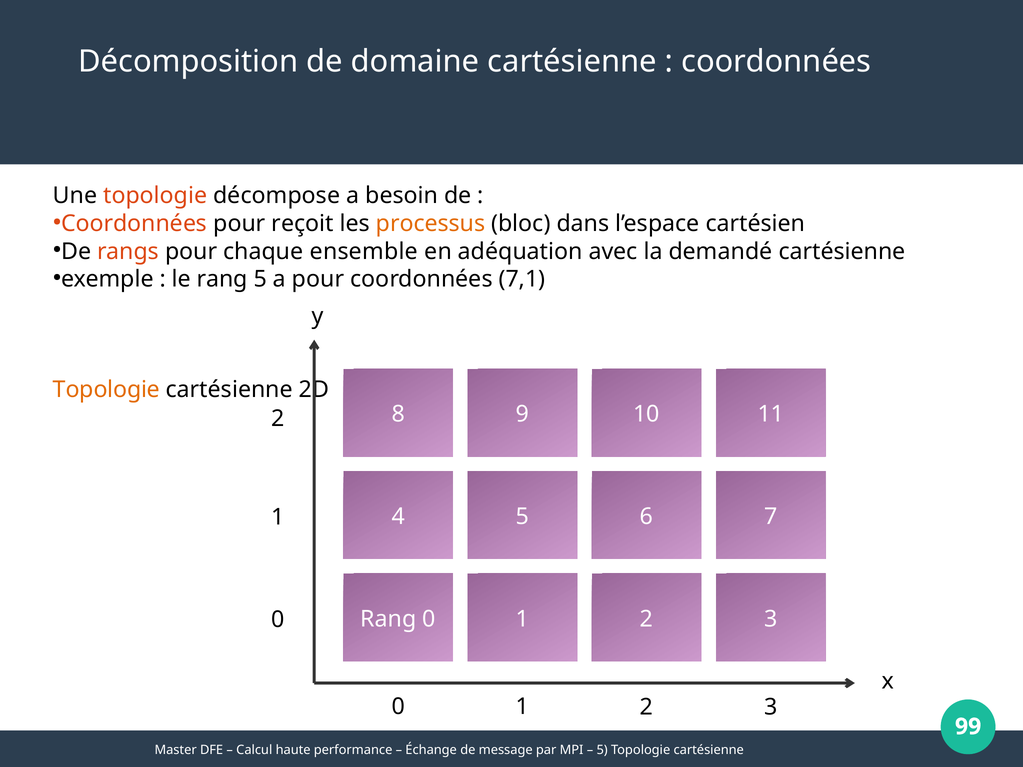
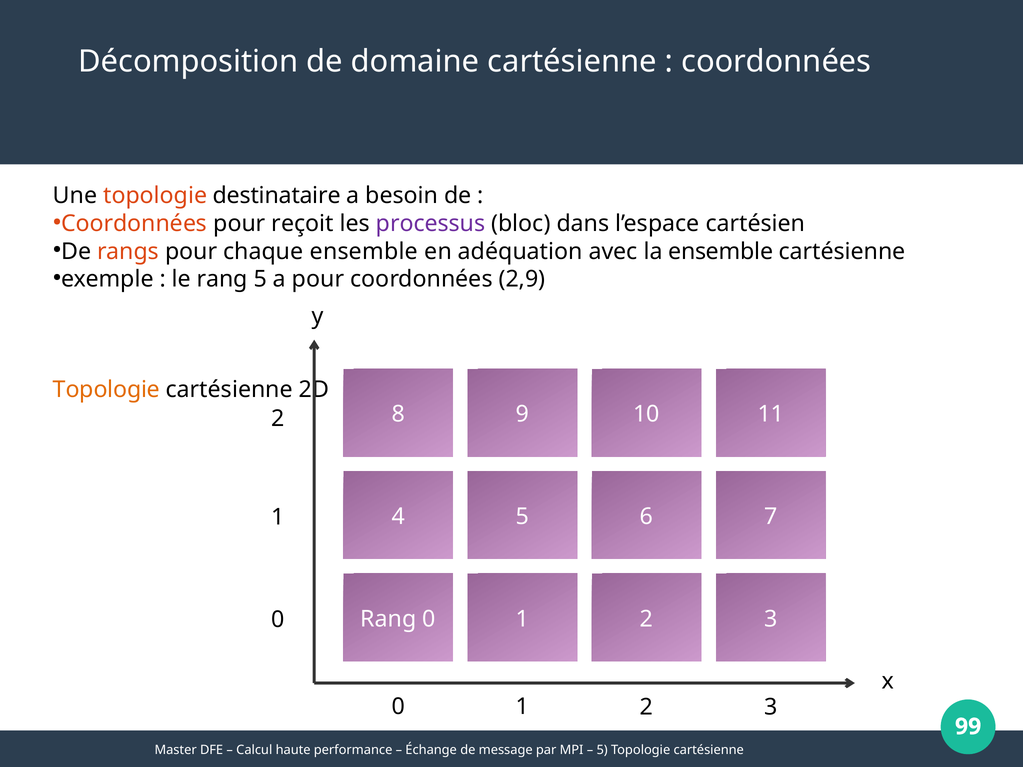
décompose: décompose -> destinataire
processus colour: orange -> purple
la demandé: demandé -> ensemble
7,1: 7,1 -> 2,9
